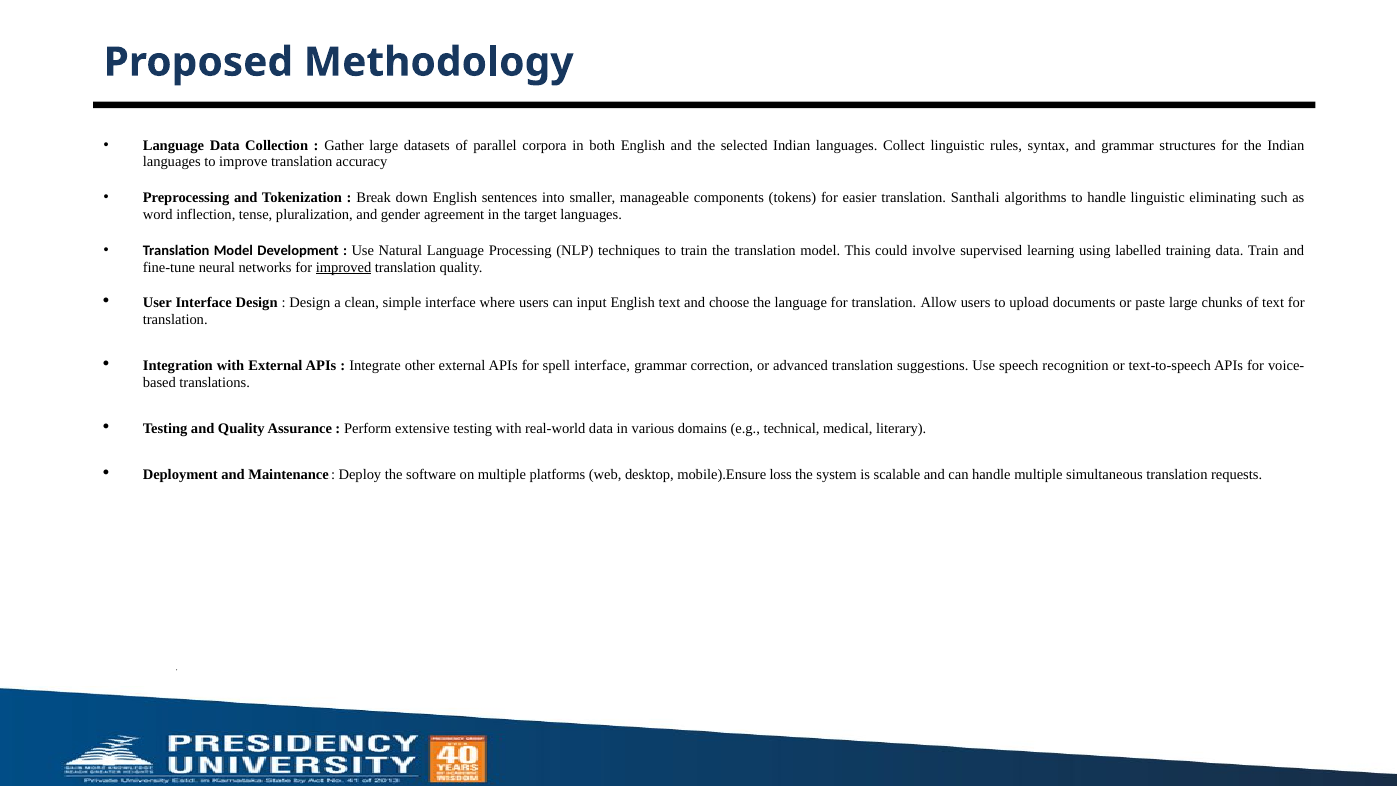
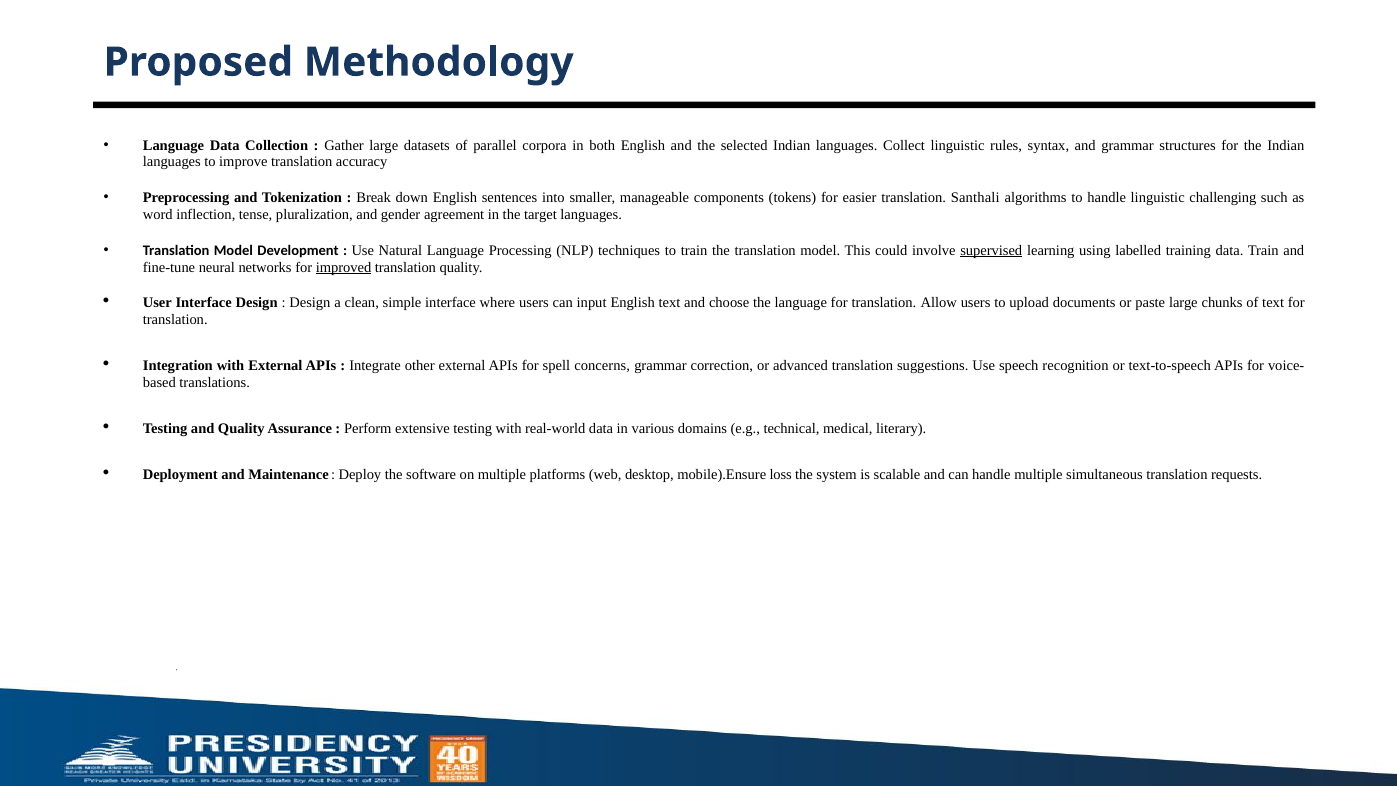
eliminating: eliminating -> challenging
supervised underline: none -> present
spell interface: interface -> concerns
